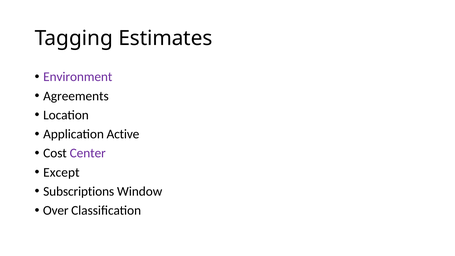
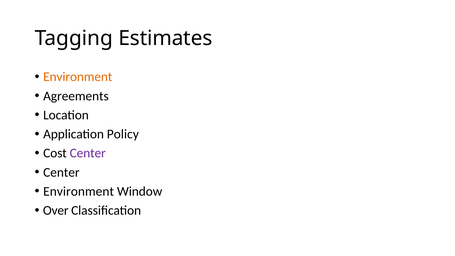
Environment at (78, 77) colour: purple -> orange
Active: Active -> Policy
Except at (61, 172): Except -> Center
Subscriptions at (79, 191): Subscriptions -> Environment
